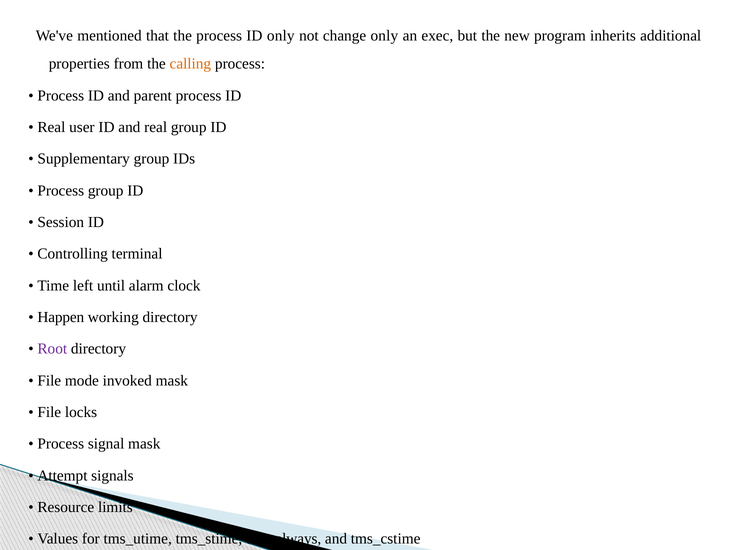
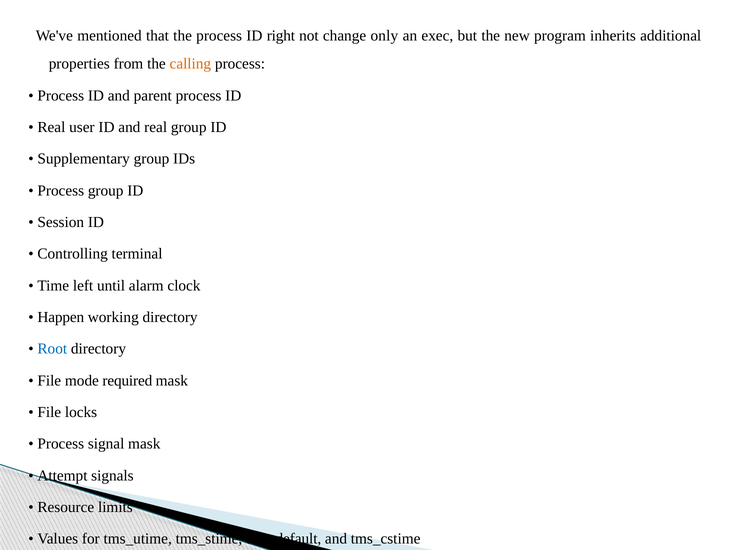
ID only: only -> right
Root colour: purple -> blue
invoked: invoked -> required
tms_always: tms_always -> tms_default
